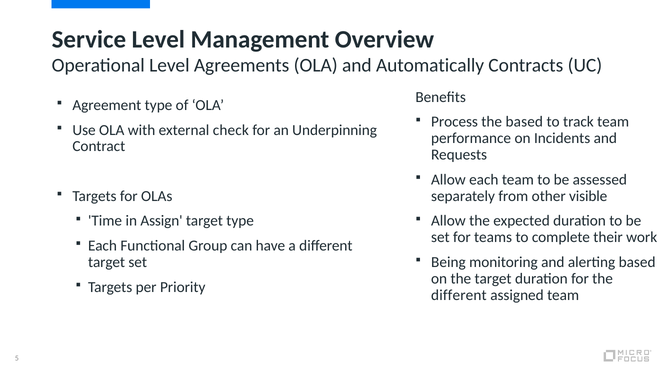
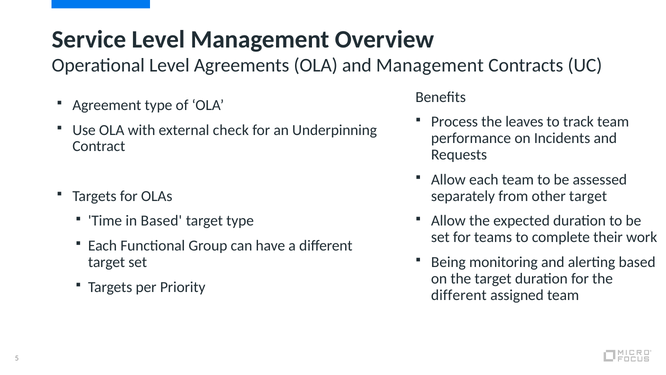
and Automatically: Automatically -> Management
the based: based -> leaves
other visible: visible -> target
in Assign: Assign -> Based
